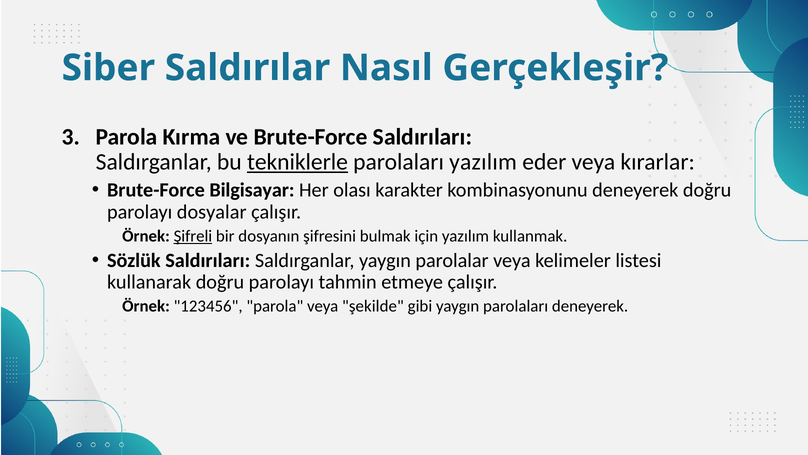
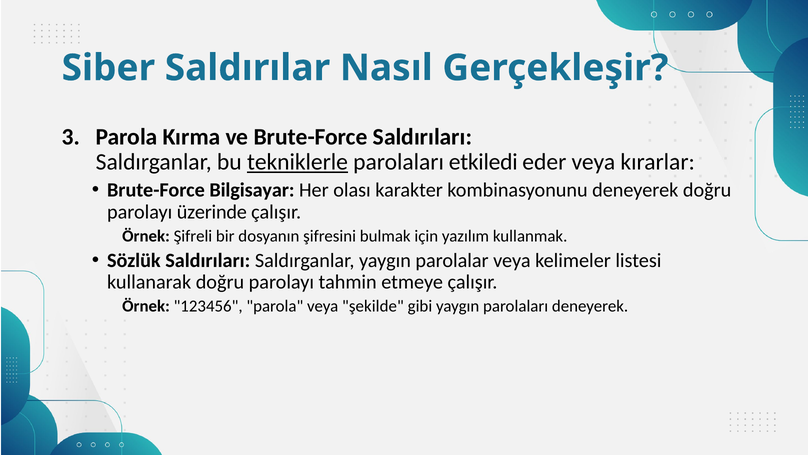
parolaları yazılım: yazılım -> etkiledi
dosyalar: dosyalar -> üzerinde
Şifreli underline: present -> none
